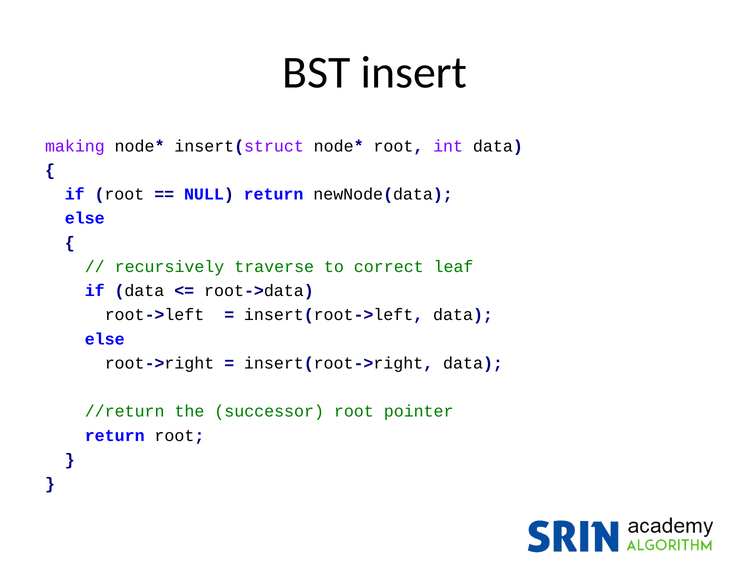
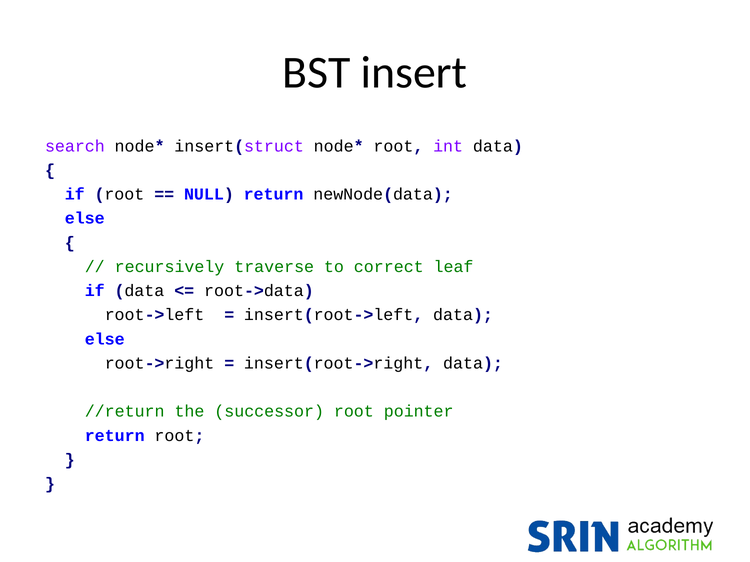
making: making -> search
